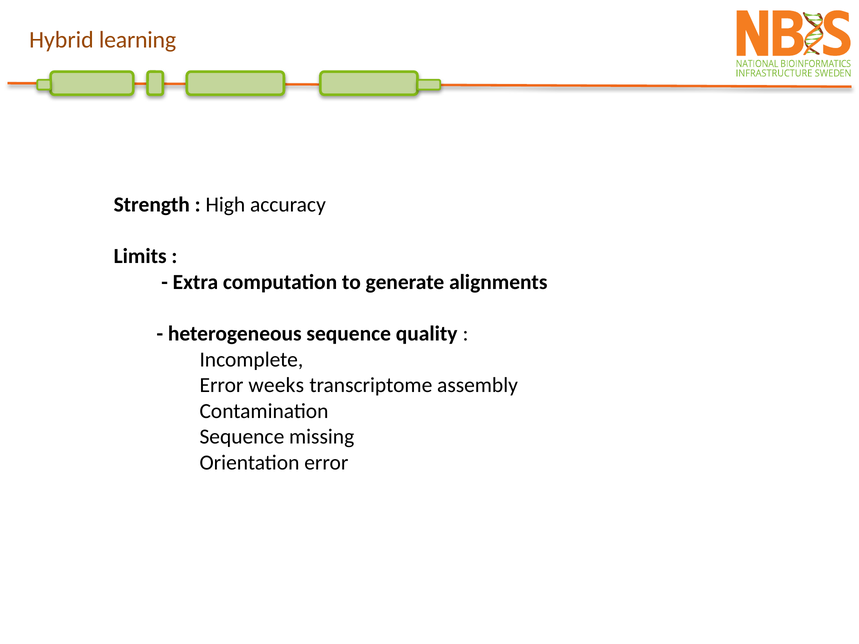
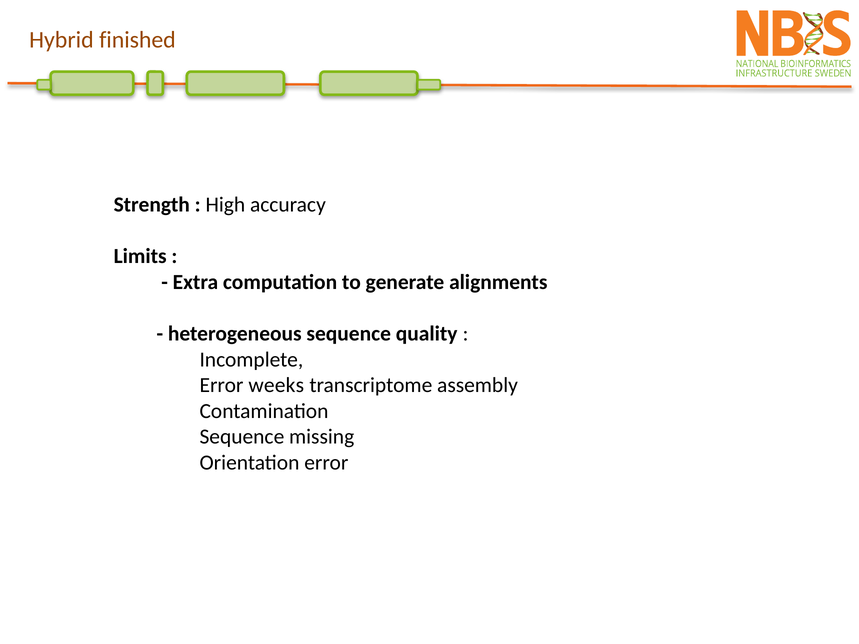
learning: learning -> finished
